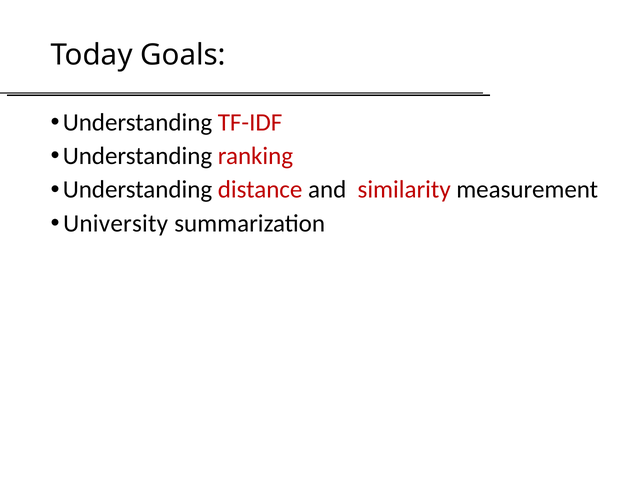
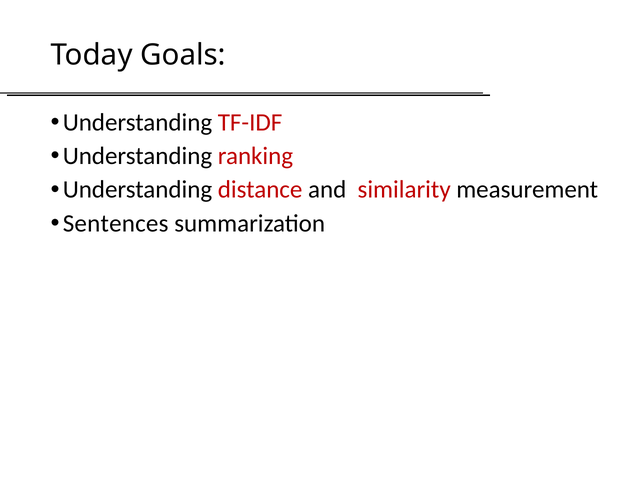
University: University -> Sentences
